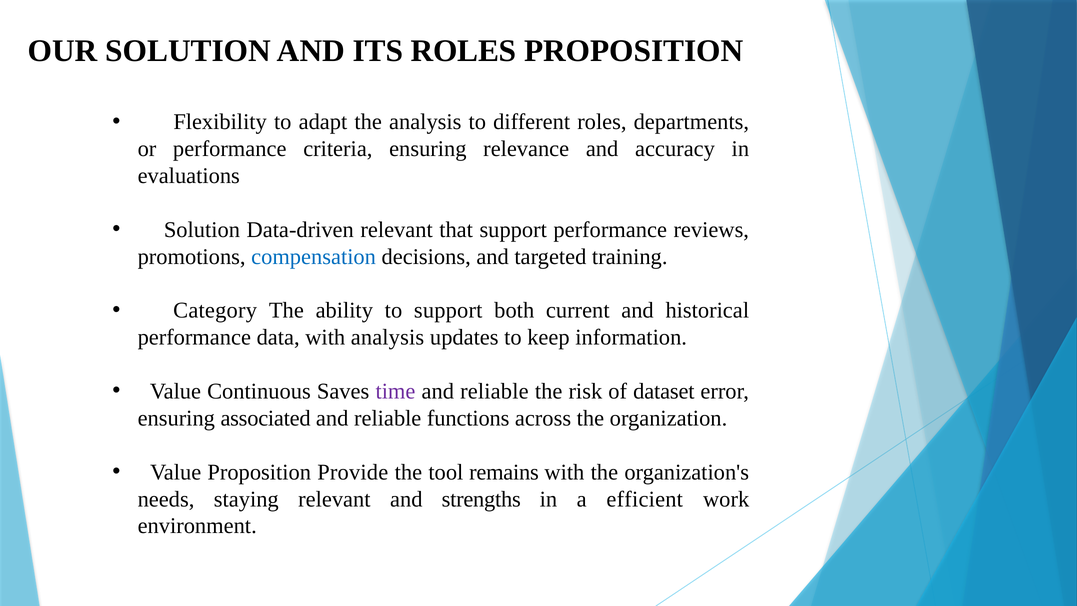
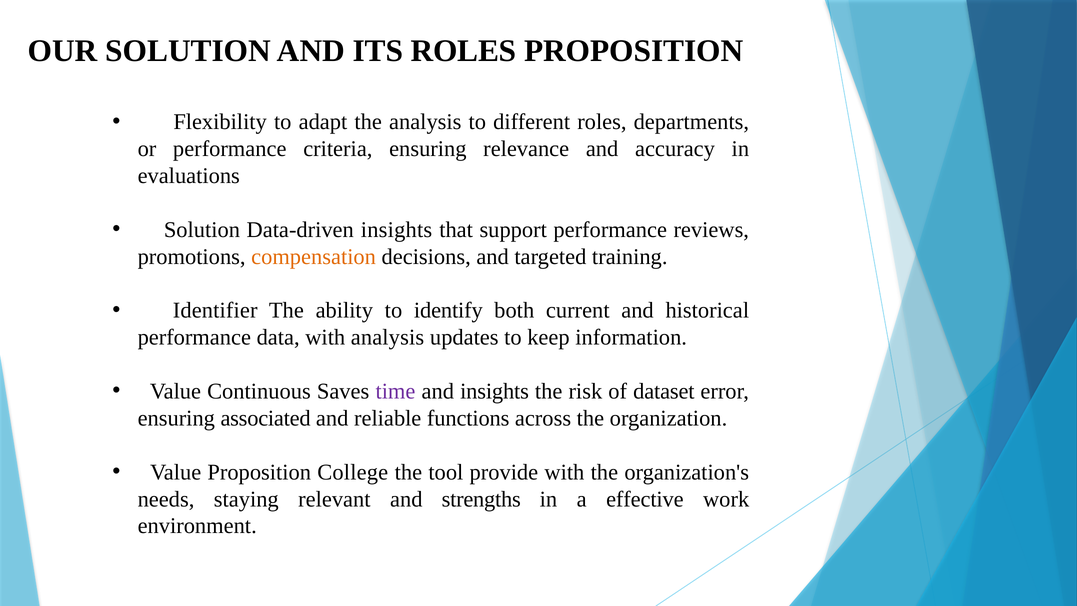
Data-driven relevant: relevant -> insights
compensation colour: blue -> orange
Category: Category -> Identifier
to support: support -> identify
reliable at (494, 391): reliable -> insights
Provide: Provide -> College
remains: remains -> provide
efficient: efficient -> effective
